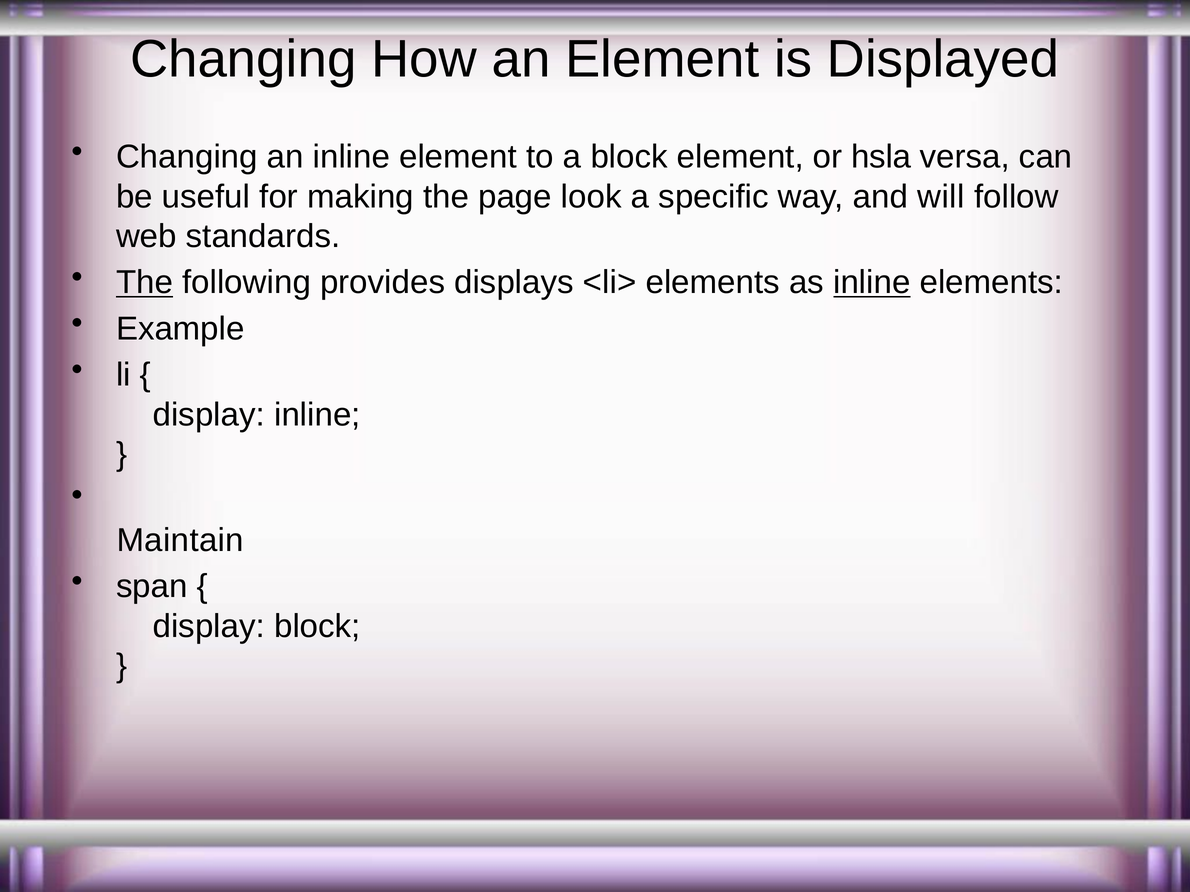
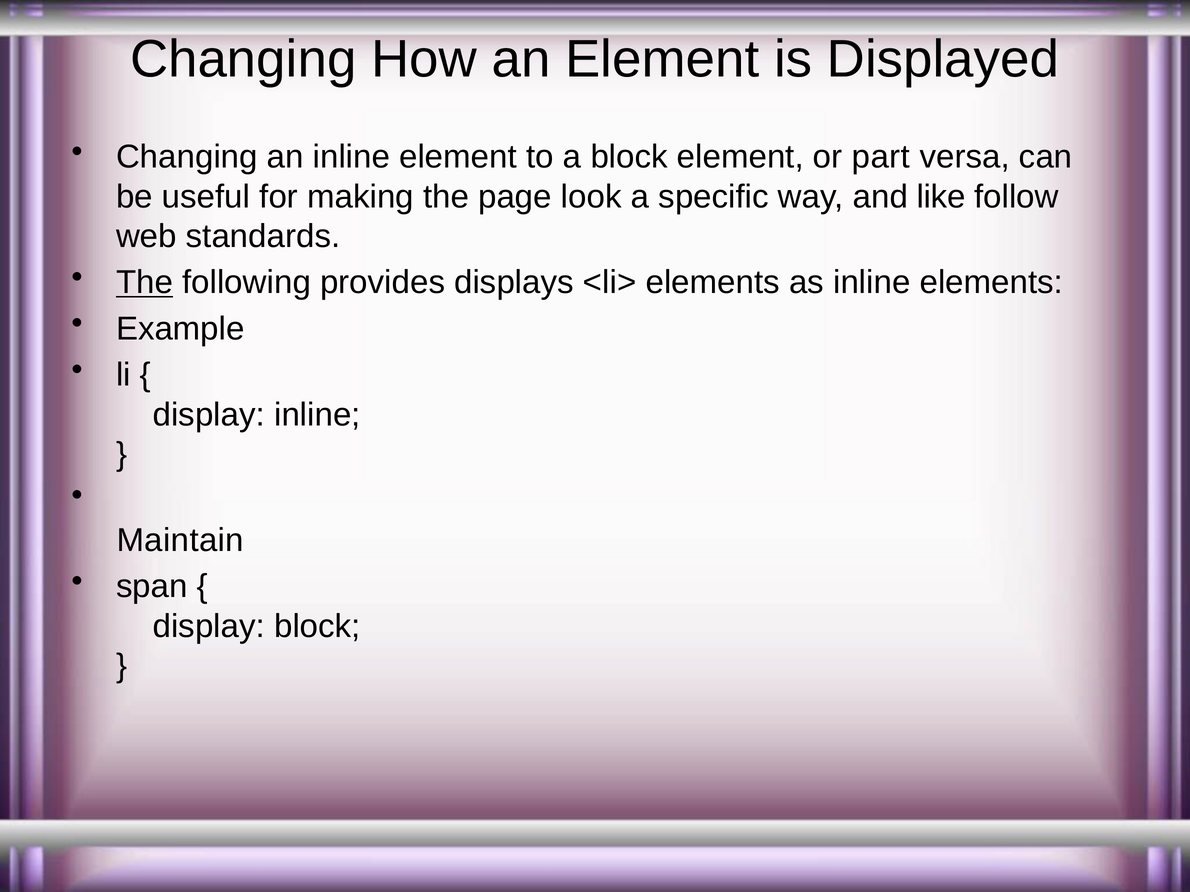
hsla: hsla -> part
will: will -> like
inline at (872, 283) underline: present -> none
